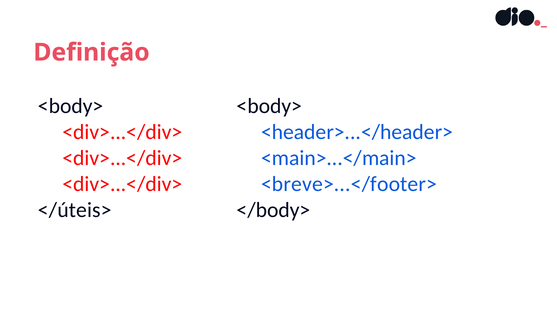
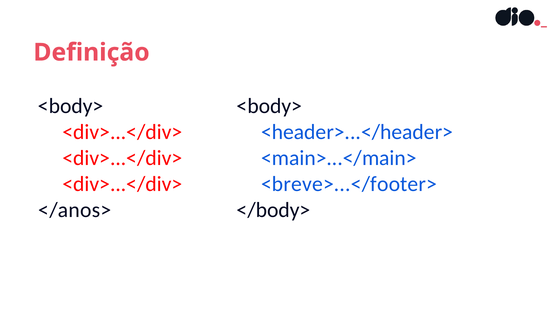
</úteis>: </úteis> -> </anos>
